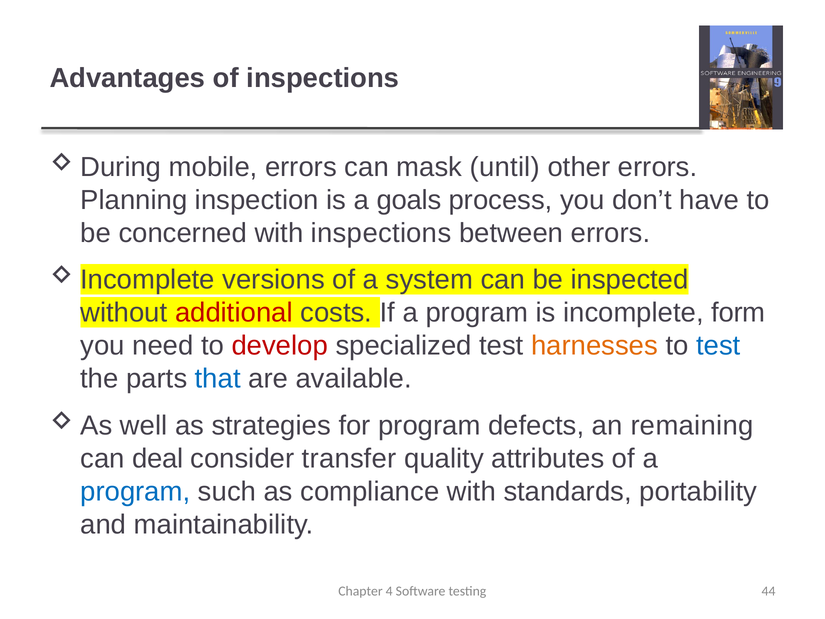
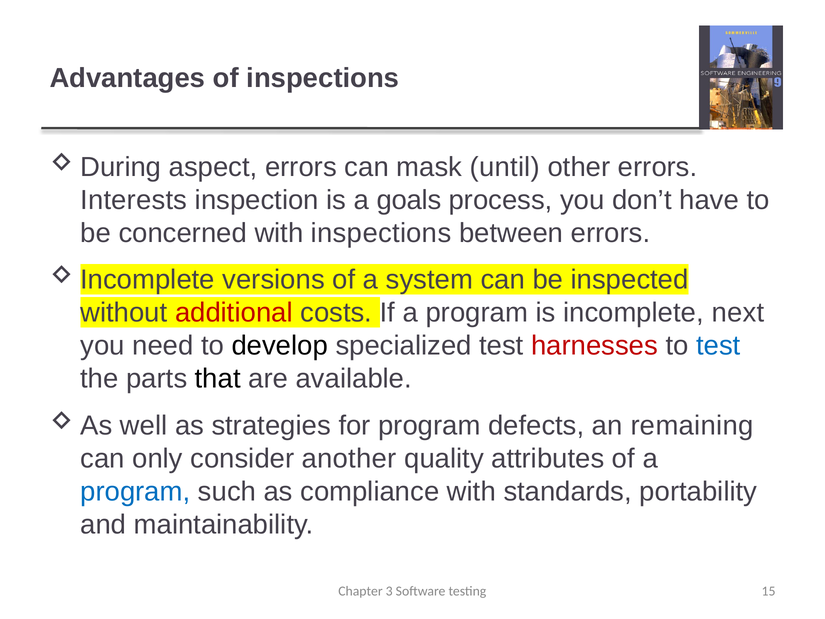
mobile: mobile -> aspect
Planning: Planning -> Interests
form: form -> next
develop colour: red -> black
harnesses colour: orange -> red
that colour: blue -> black
deal: deal -> only
transfer: transfer -> another
4: 4 -> 3
44: 44 -> 15
